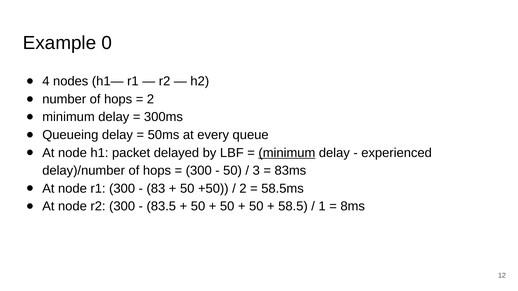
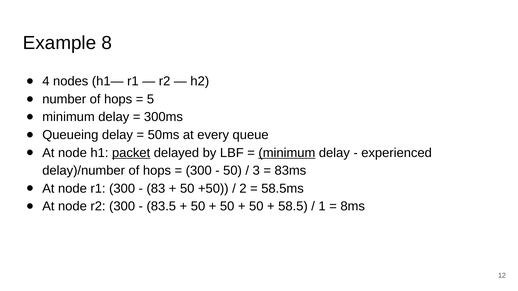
0: 0 -> 8
2 at (151, 99): 2 -> 5
packet underline: none -> present
